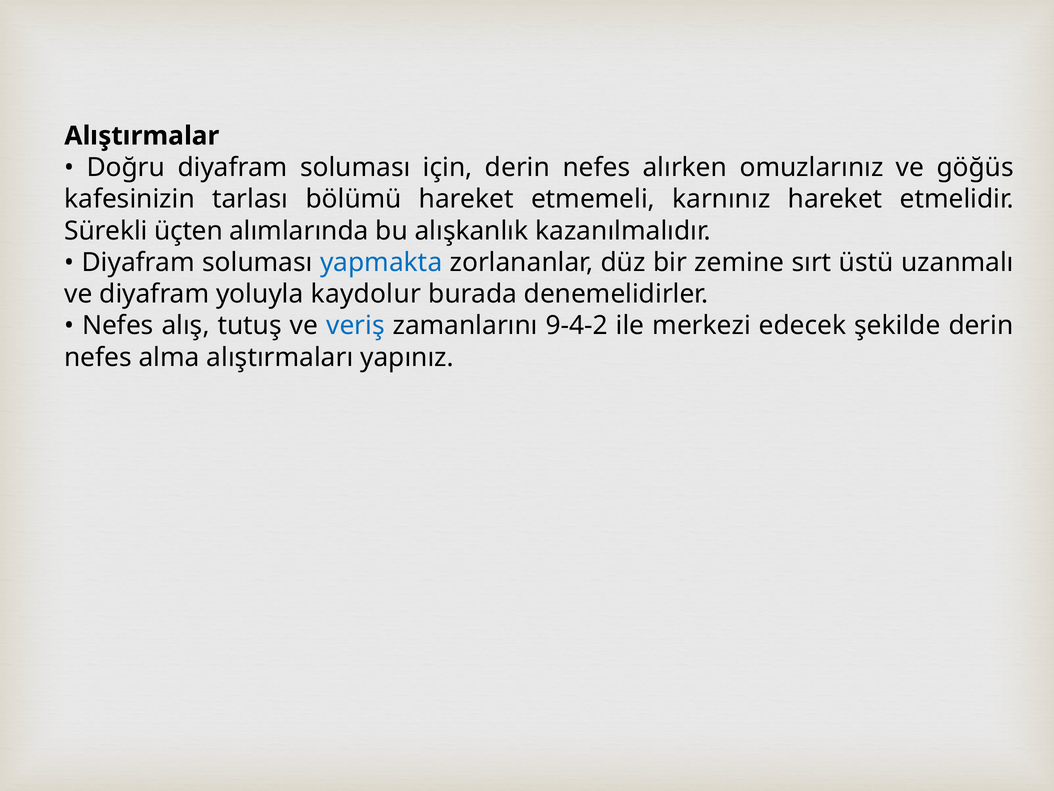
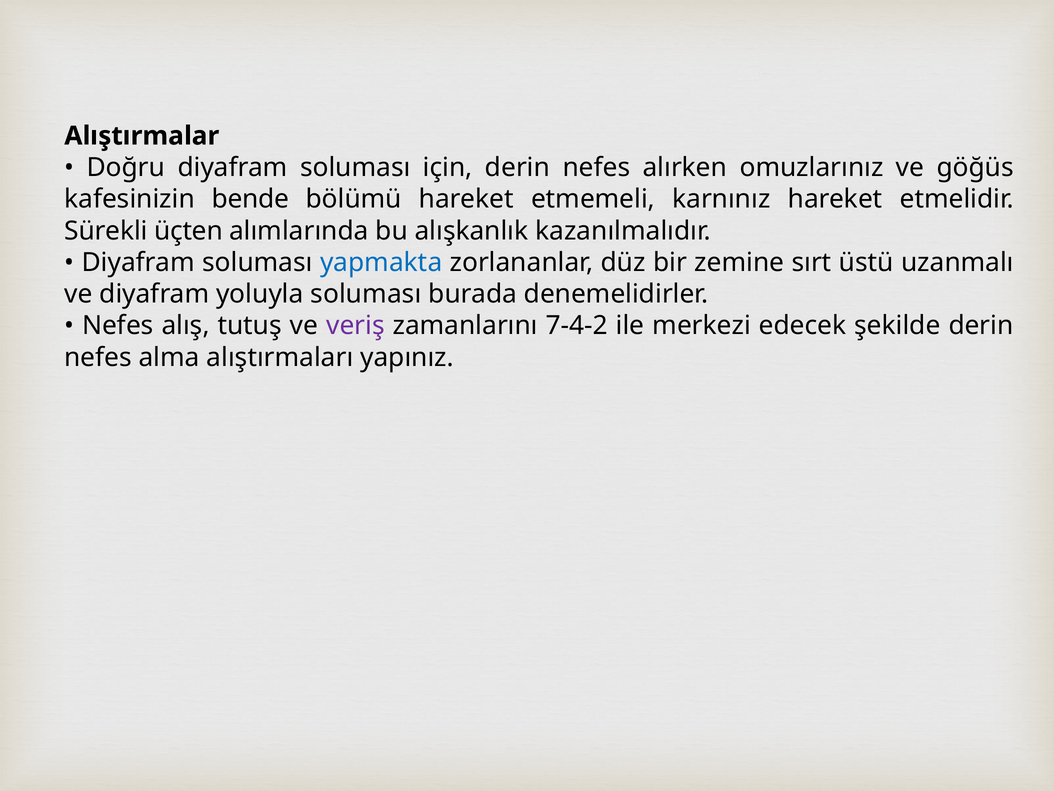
tarlası: tarlası -> bende
yoluyla kaydolur: kaydolur -> soluması
veriş colour: blue -> purple
9-4-2: 9-4-2 -> 7-4-2
